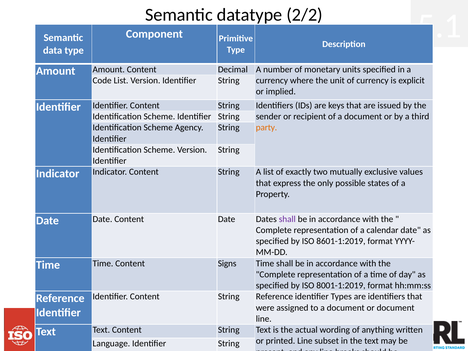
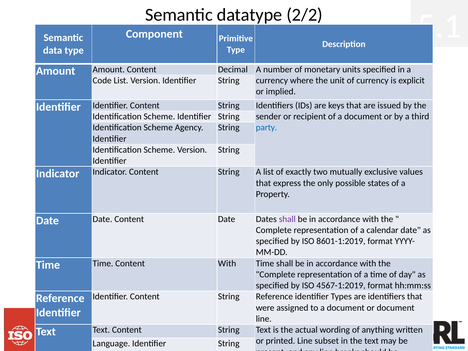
party colour: orange -> blue
Content Signs: Signs -> With
8001-1:2019: 8001-1:2019 -> 4567-1:2019
